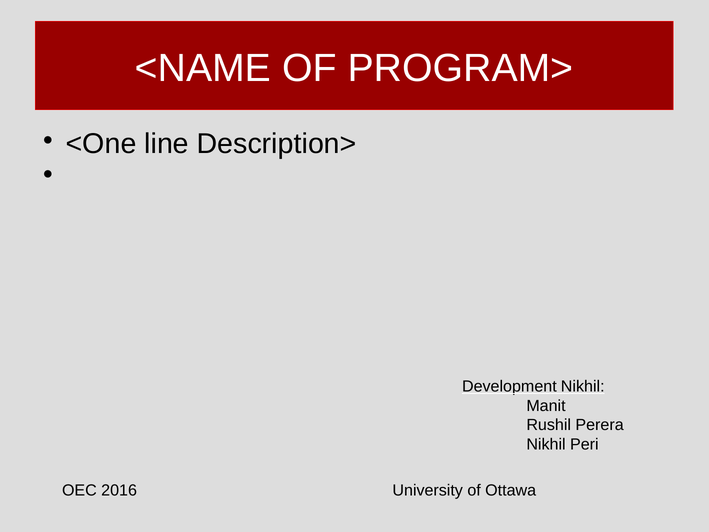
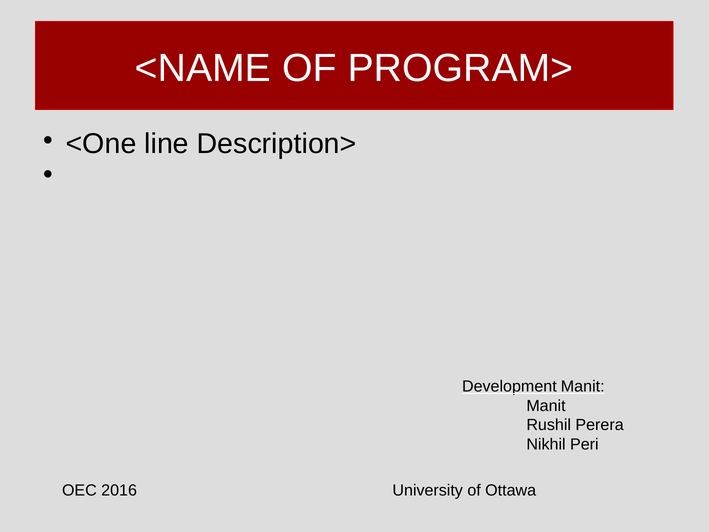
Development Nikhil: Nikhil -> Manit
